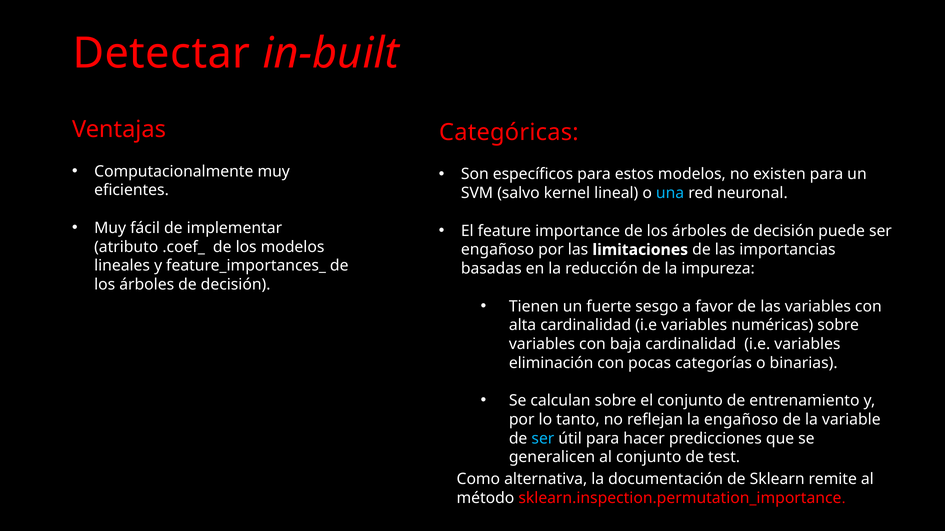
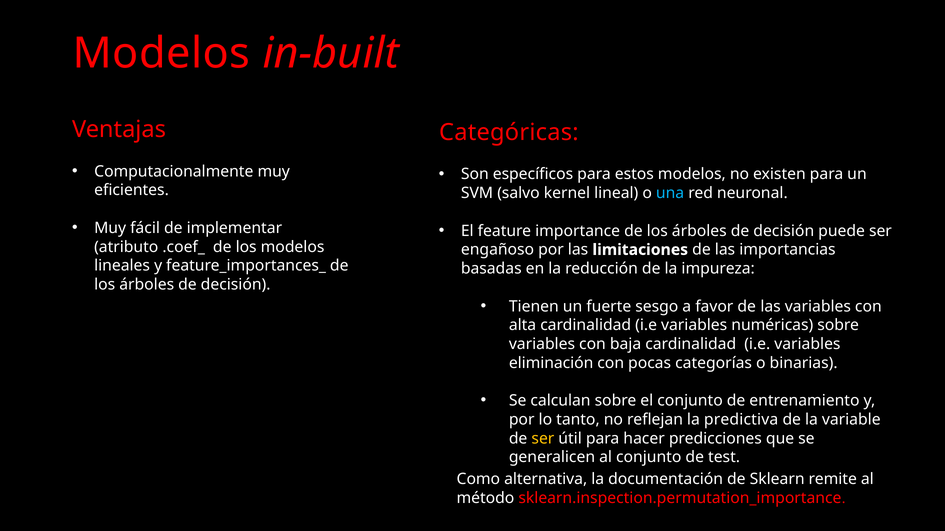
Detectar at (161, 53): Detectar -> Modelos
la engañoso: engañoso -> predictiva
ser at (543, 439) colour: light blue -> yellow
